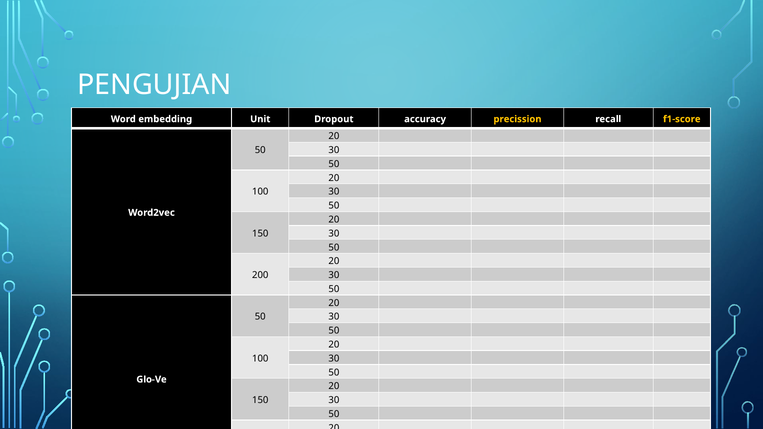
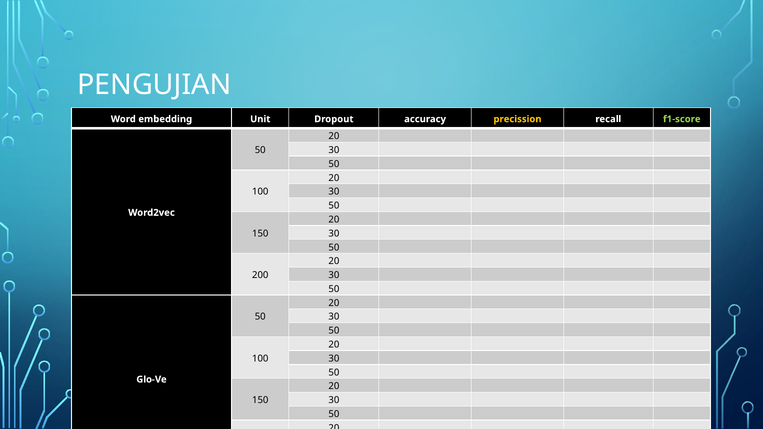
f1-score colour: yellow -> light green
